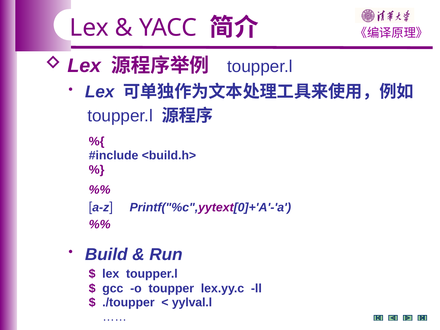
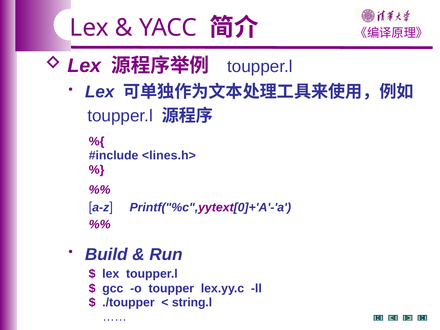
<build.h>: <build.h> -> <lines.h>
yylval.l: yylval.l -> string.l
